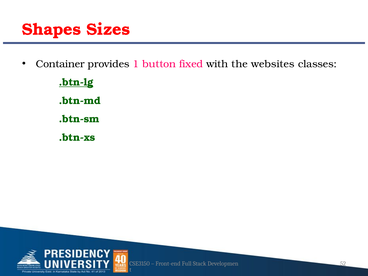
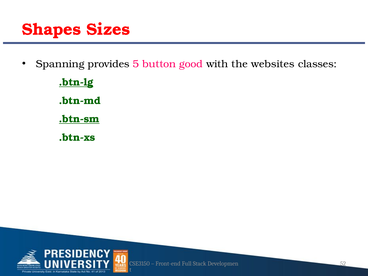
Container: Container -> Spanning
1: 1 -> 5
fixed: fixed -> good
.btn-sm underline: none -> present
